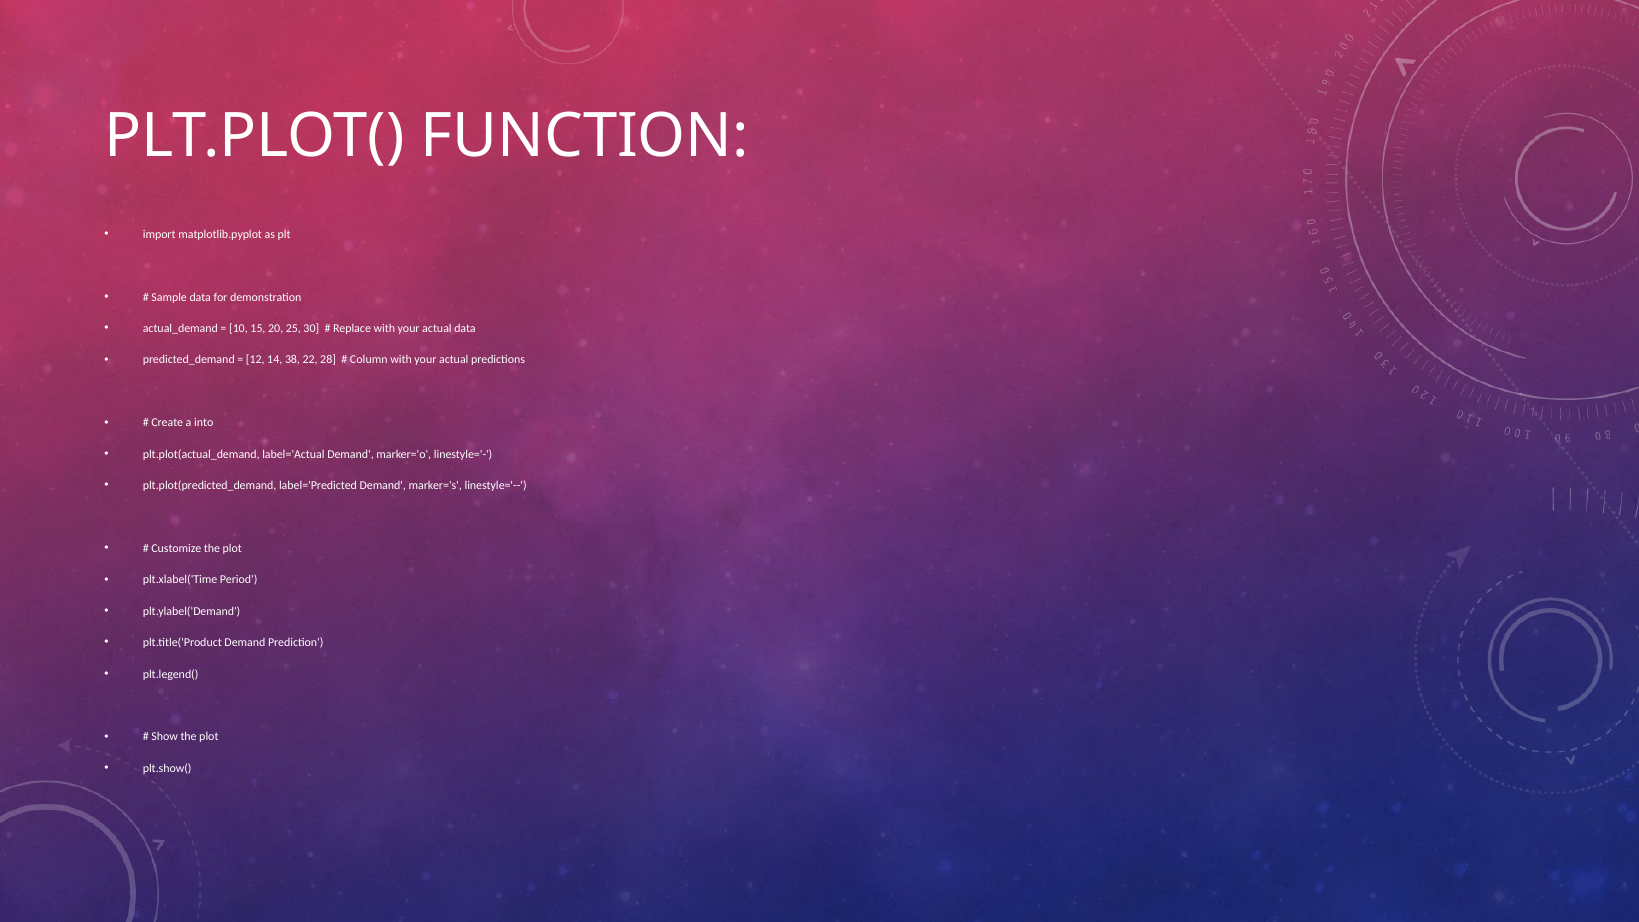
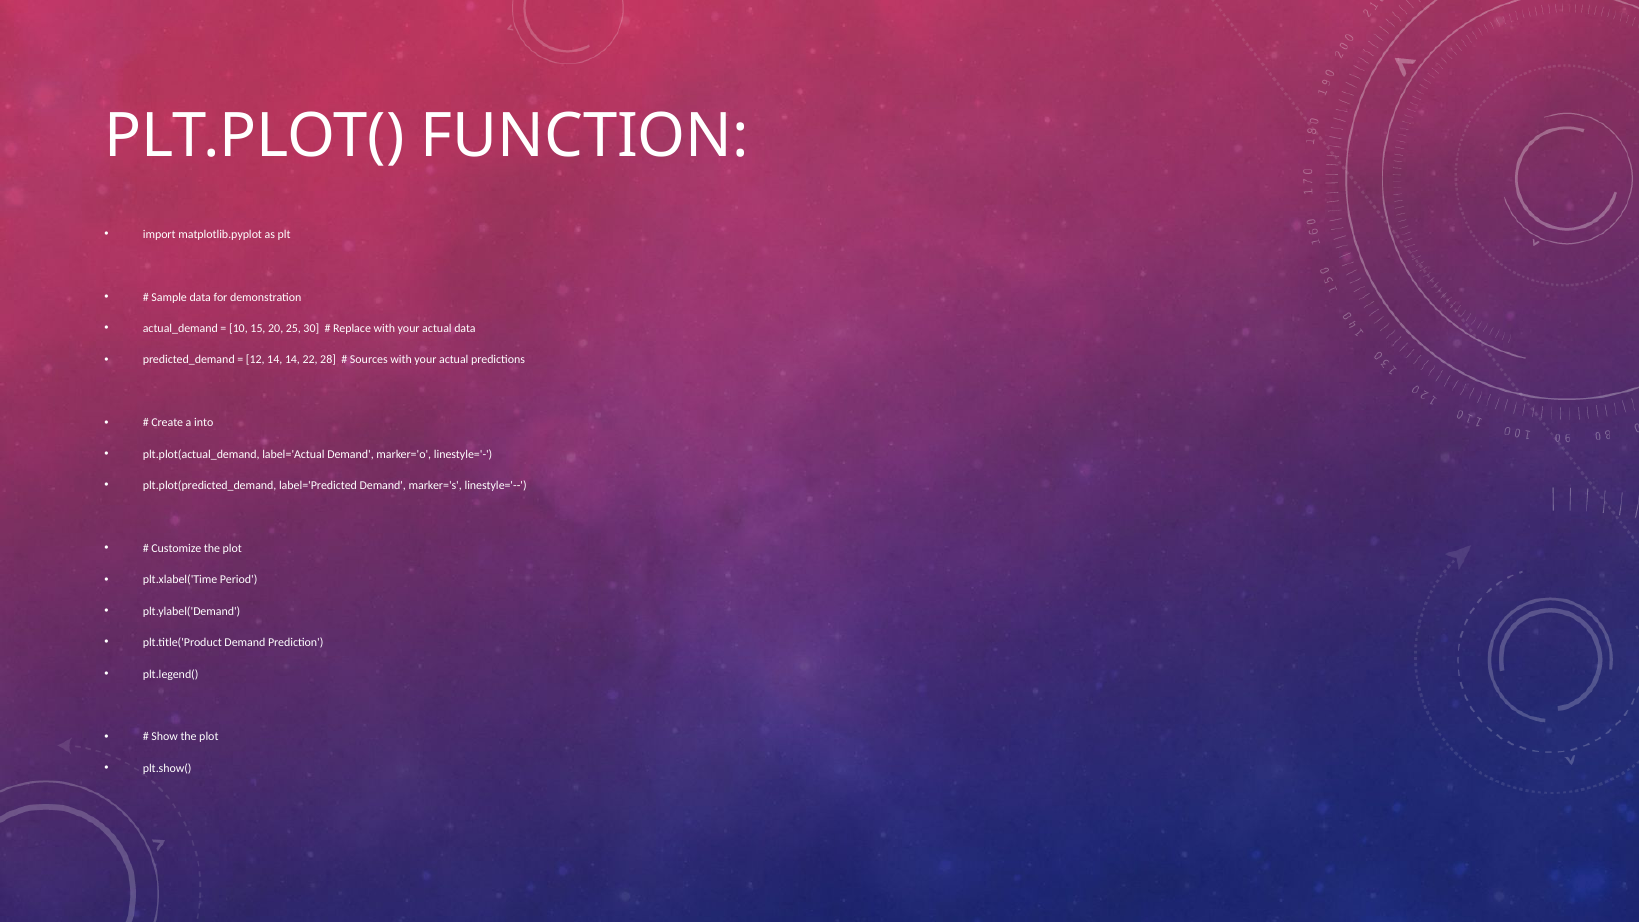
14 38: 38 -> 14
Column: Column -> Sources
